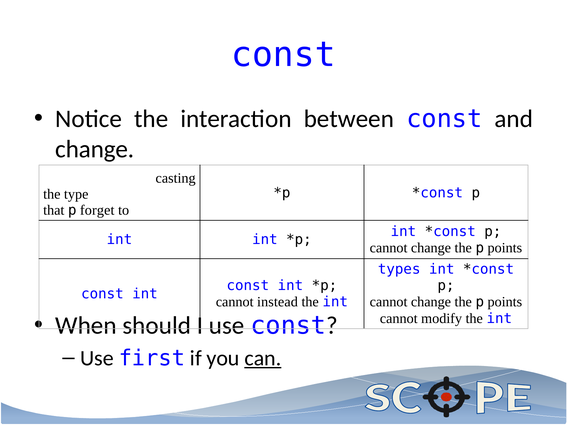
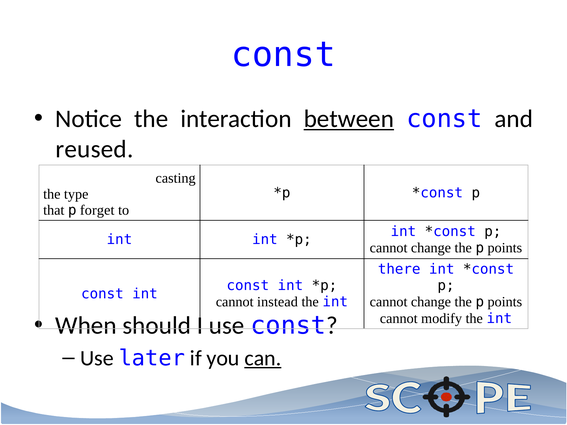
between underline: none -> present
change at (95, 149): change -> reused
types: types -> there
first: first -> later
